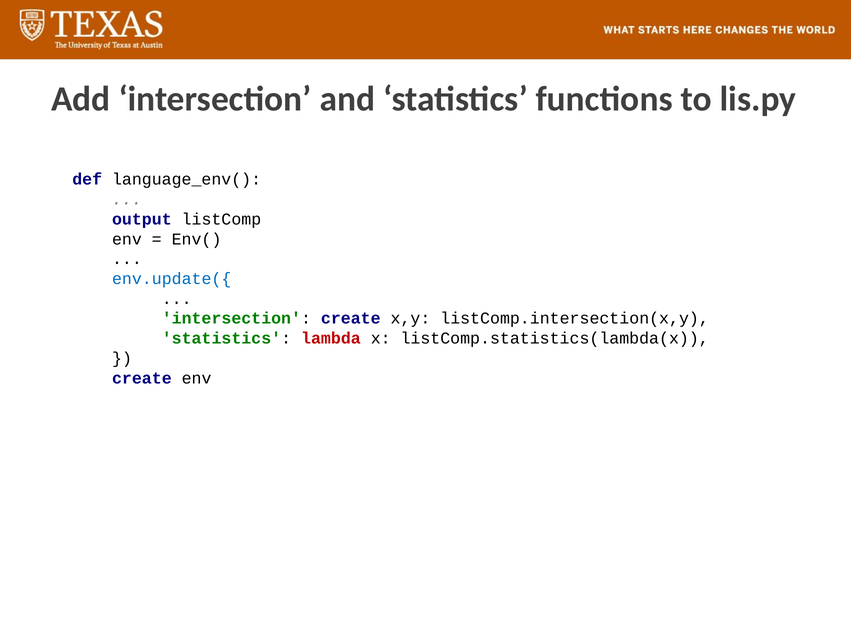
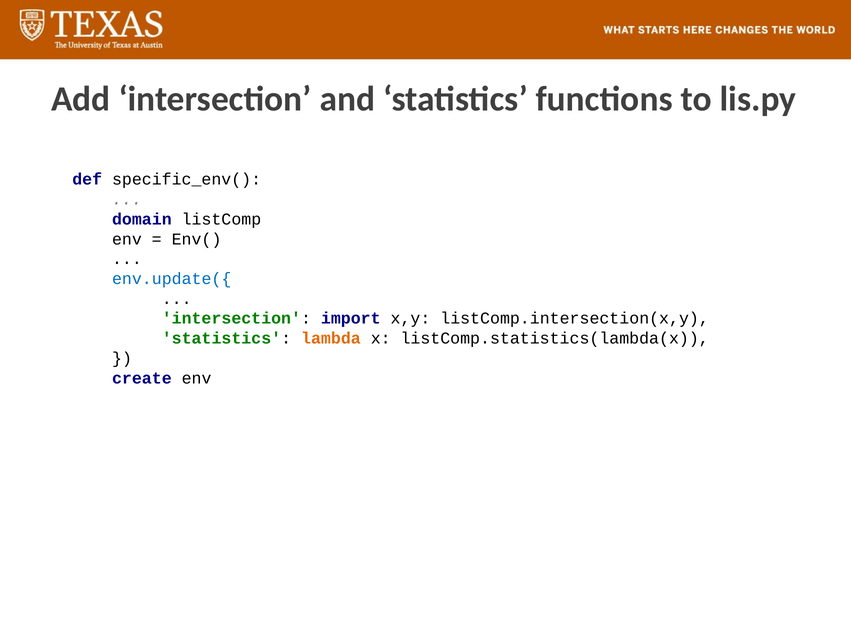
language_env(: language_env( -> specific_env(
output: output -> domain
intersection create: create -> import
lambda colour: red -> orange
